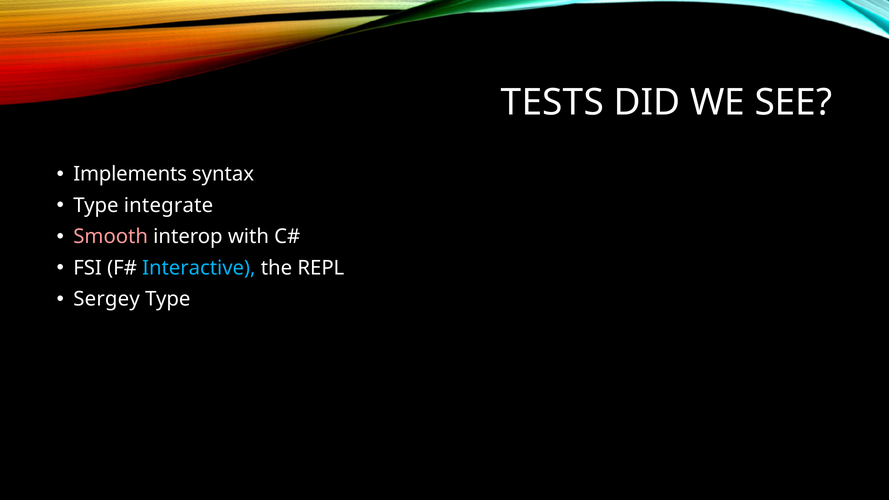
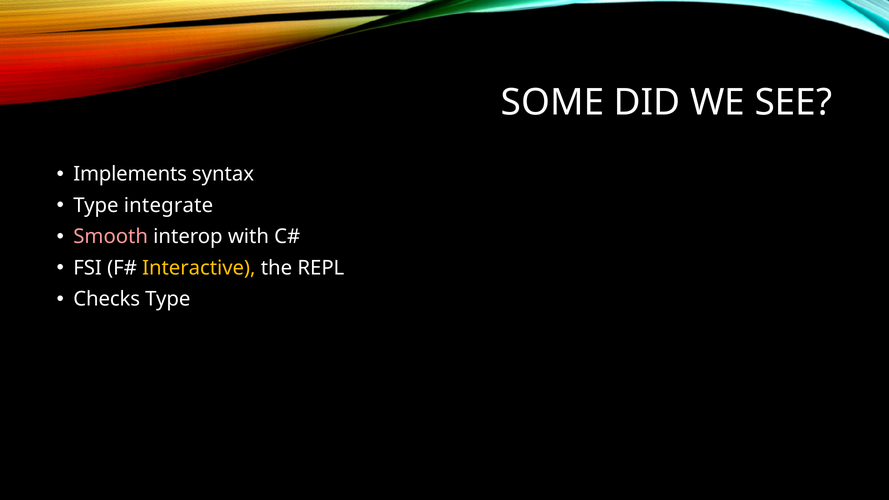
TESTS: TESTS -> SOME
Interactive colour: light blue -> yellow
Sergey: Sergey -> Checks
